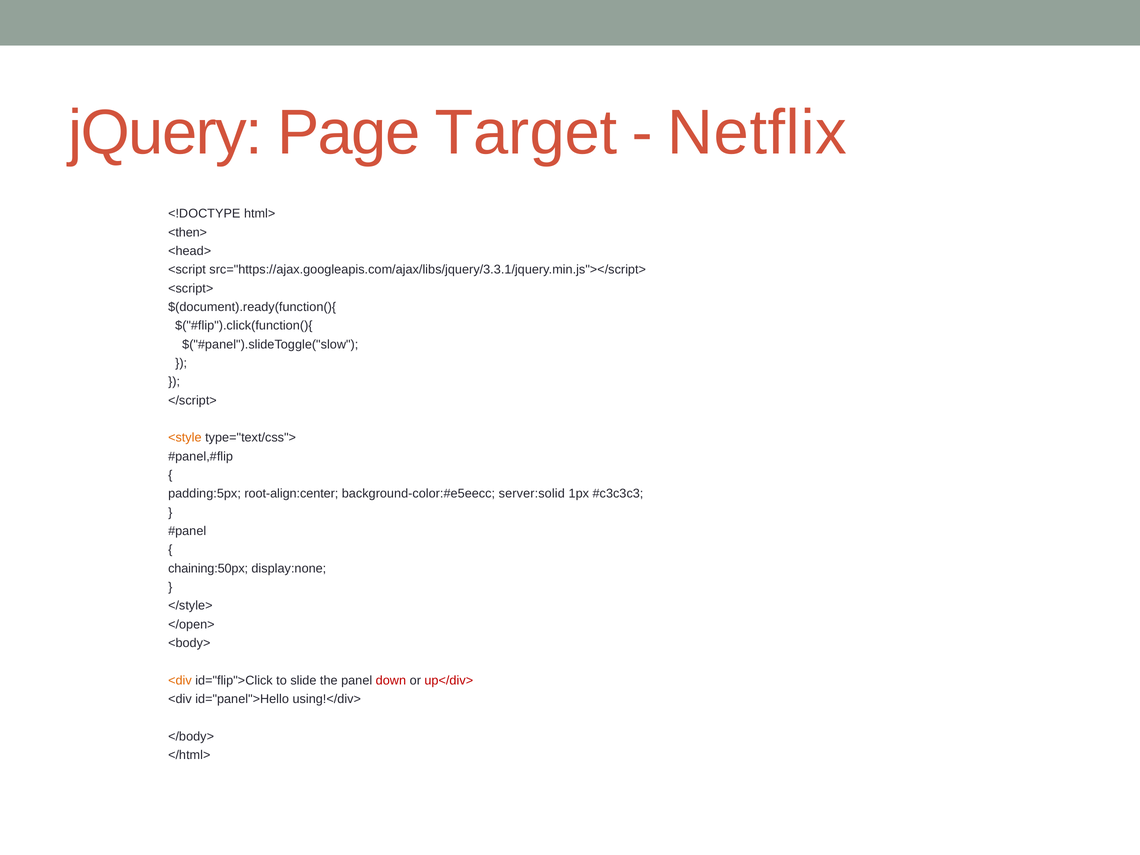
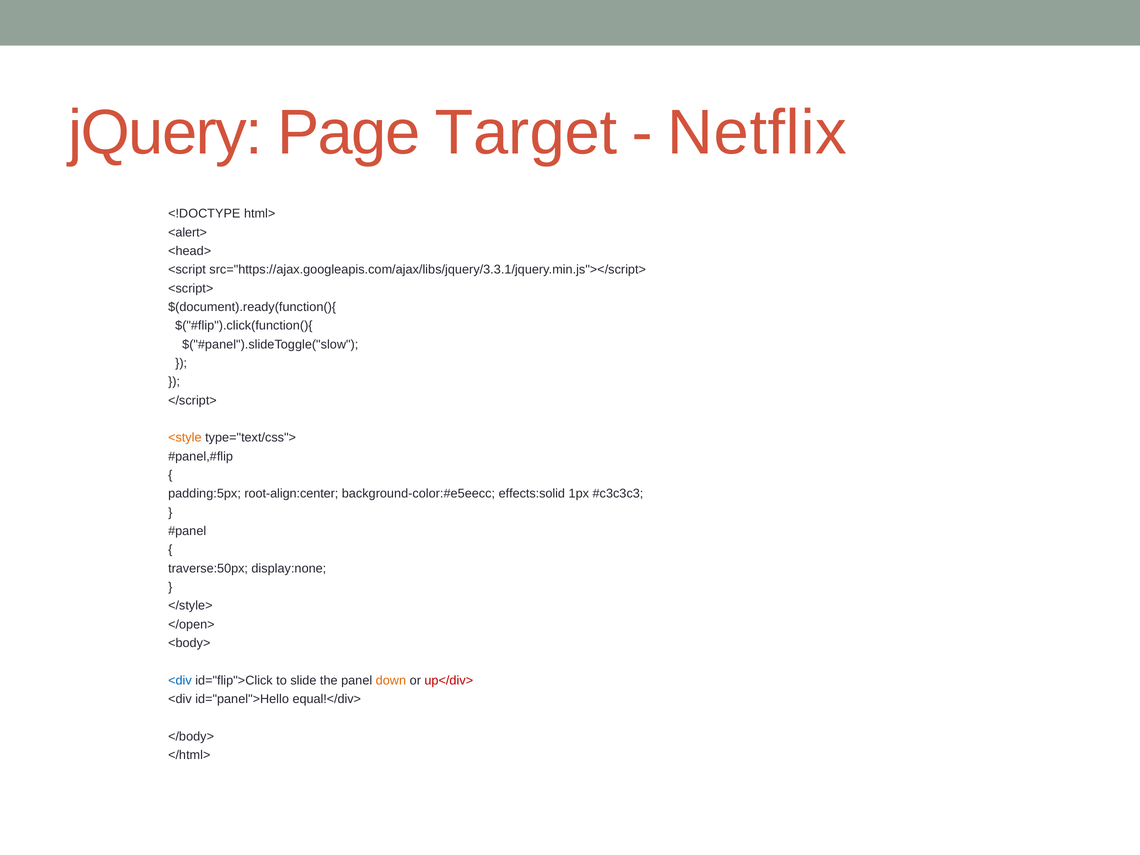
<then>: <then> -> <alert>
server:solid: server:solid -> effects:solid
chaining:50px: chaining:50px -> traverse:50px
<div at (180, 680) colour: orange -> blue
down colour: red -> orange
using!</div>: using!</div> -> equal!</div>
